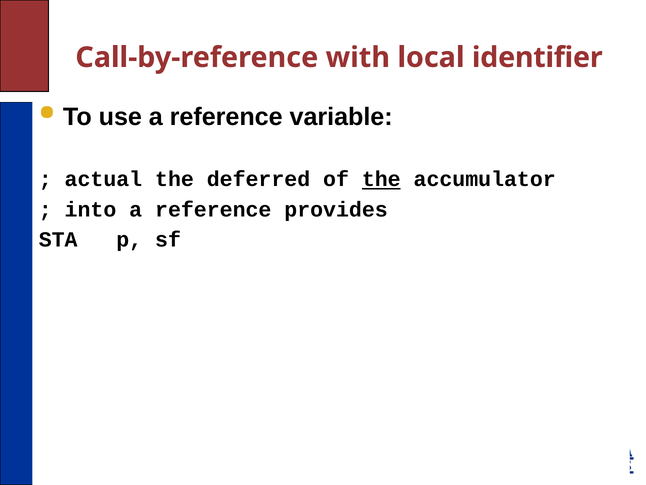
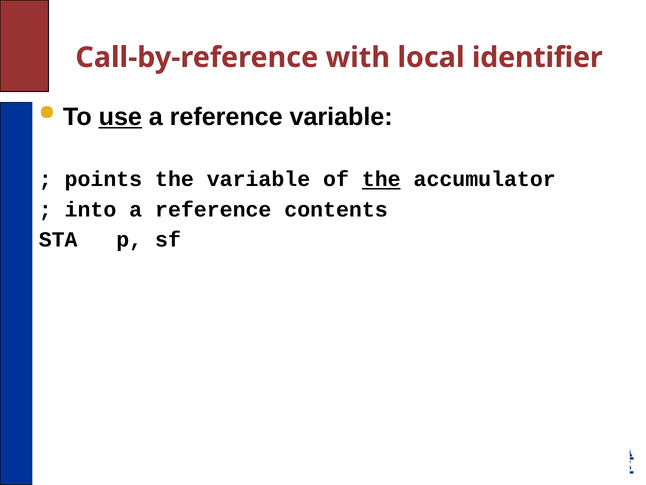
use underline: none -> present
actual: actual -> points
the deferred: deferred -> variable
provides: provides -> contents
